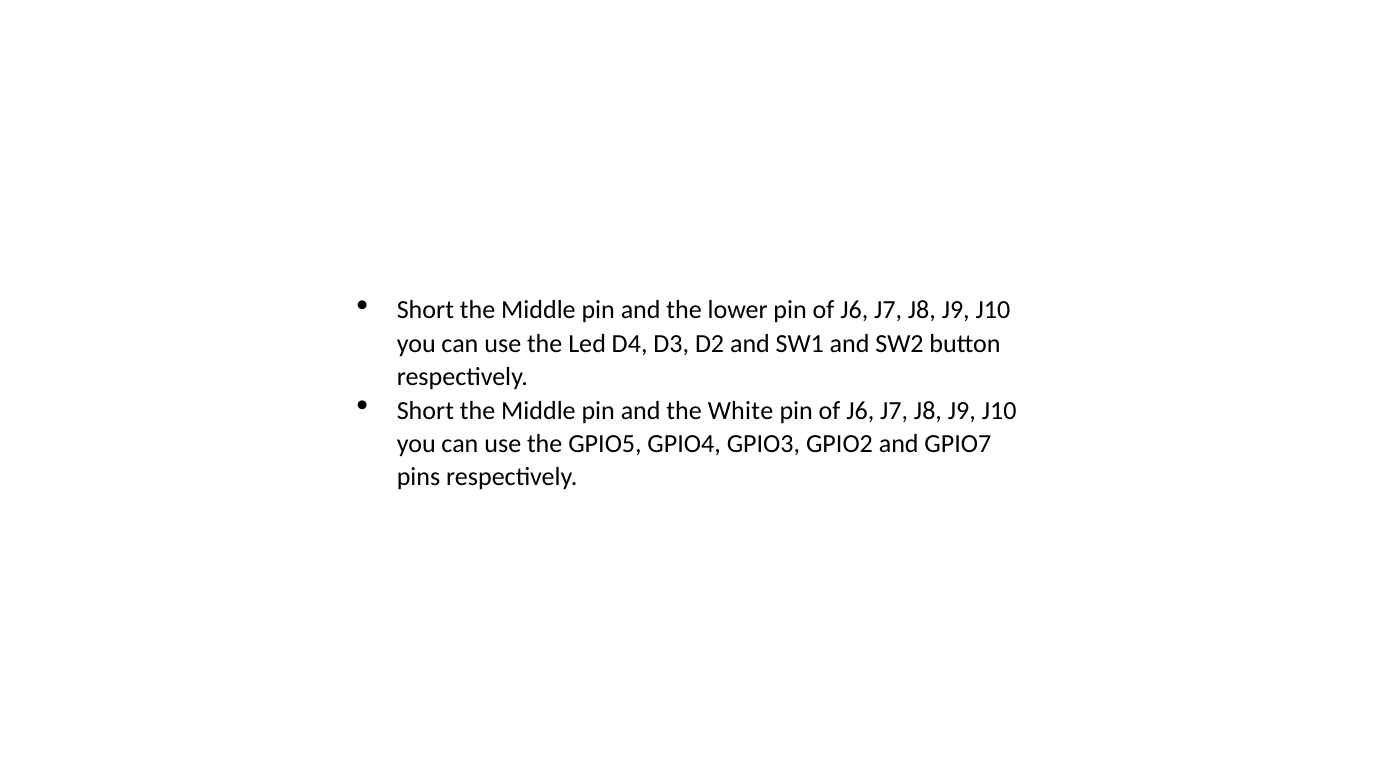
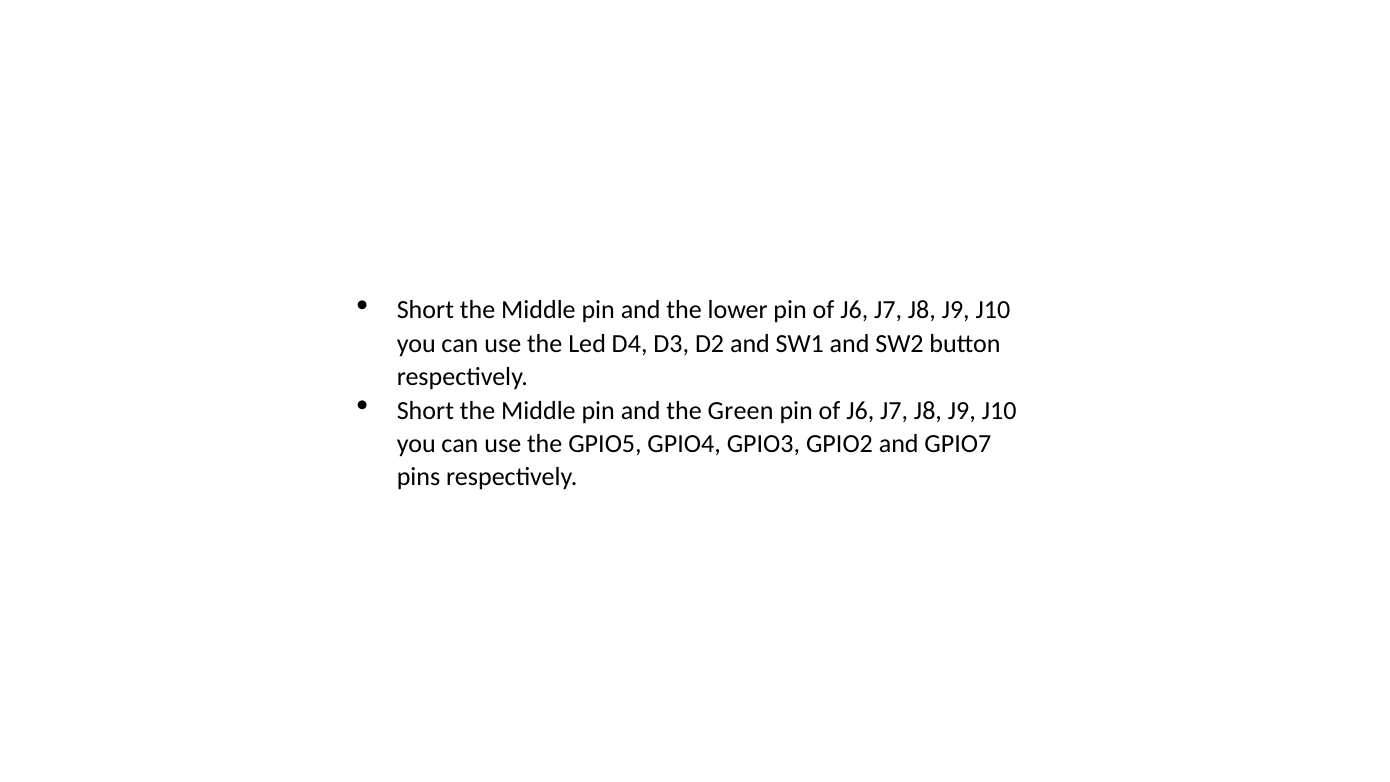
White: White -> Green
